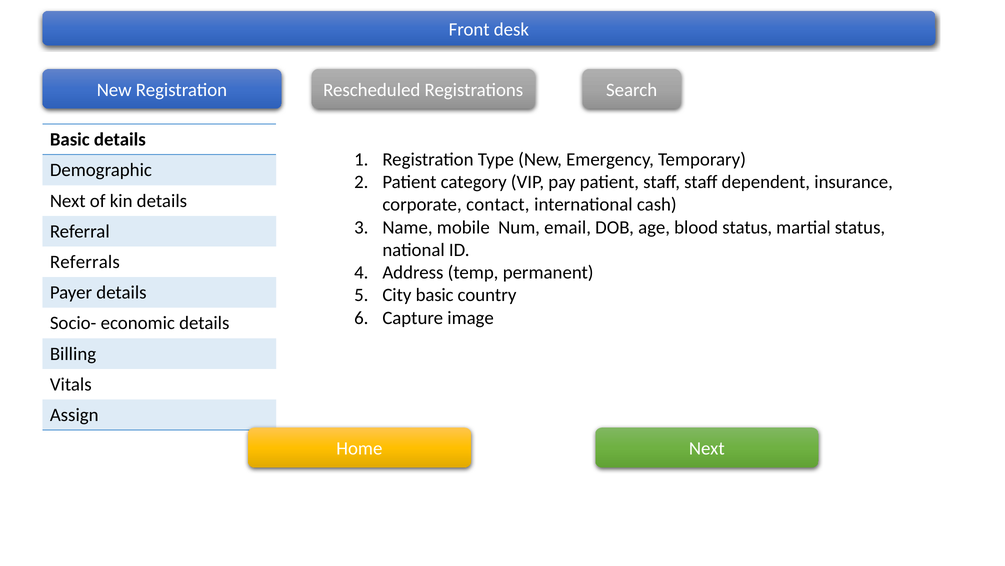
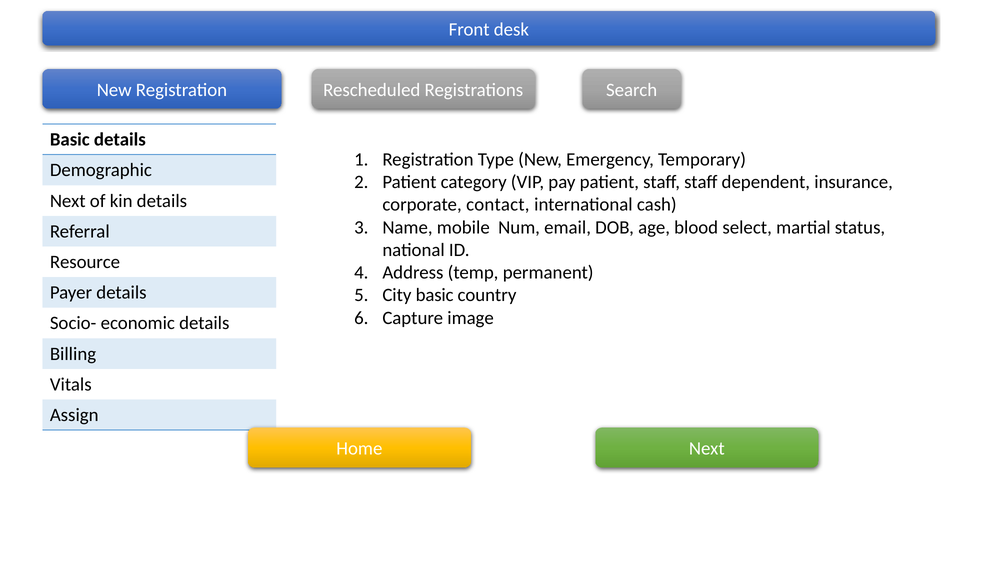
blood status: status -> select
Referrals: Referrals -> Resource
